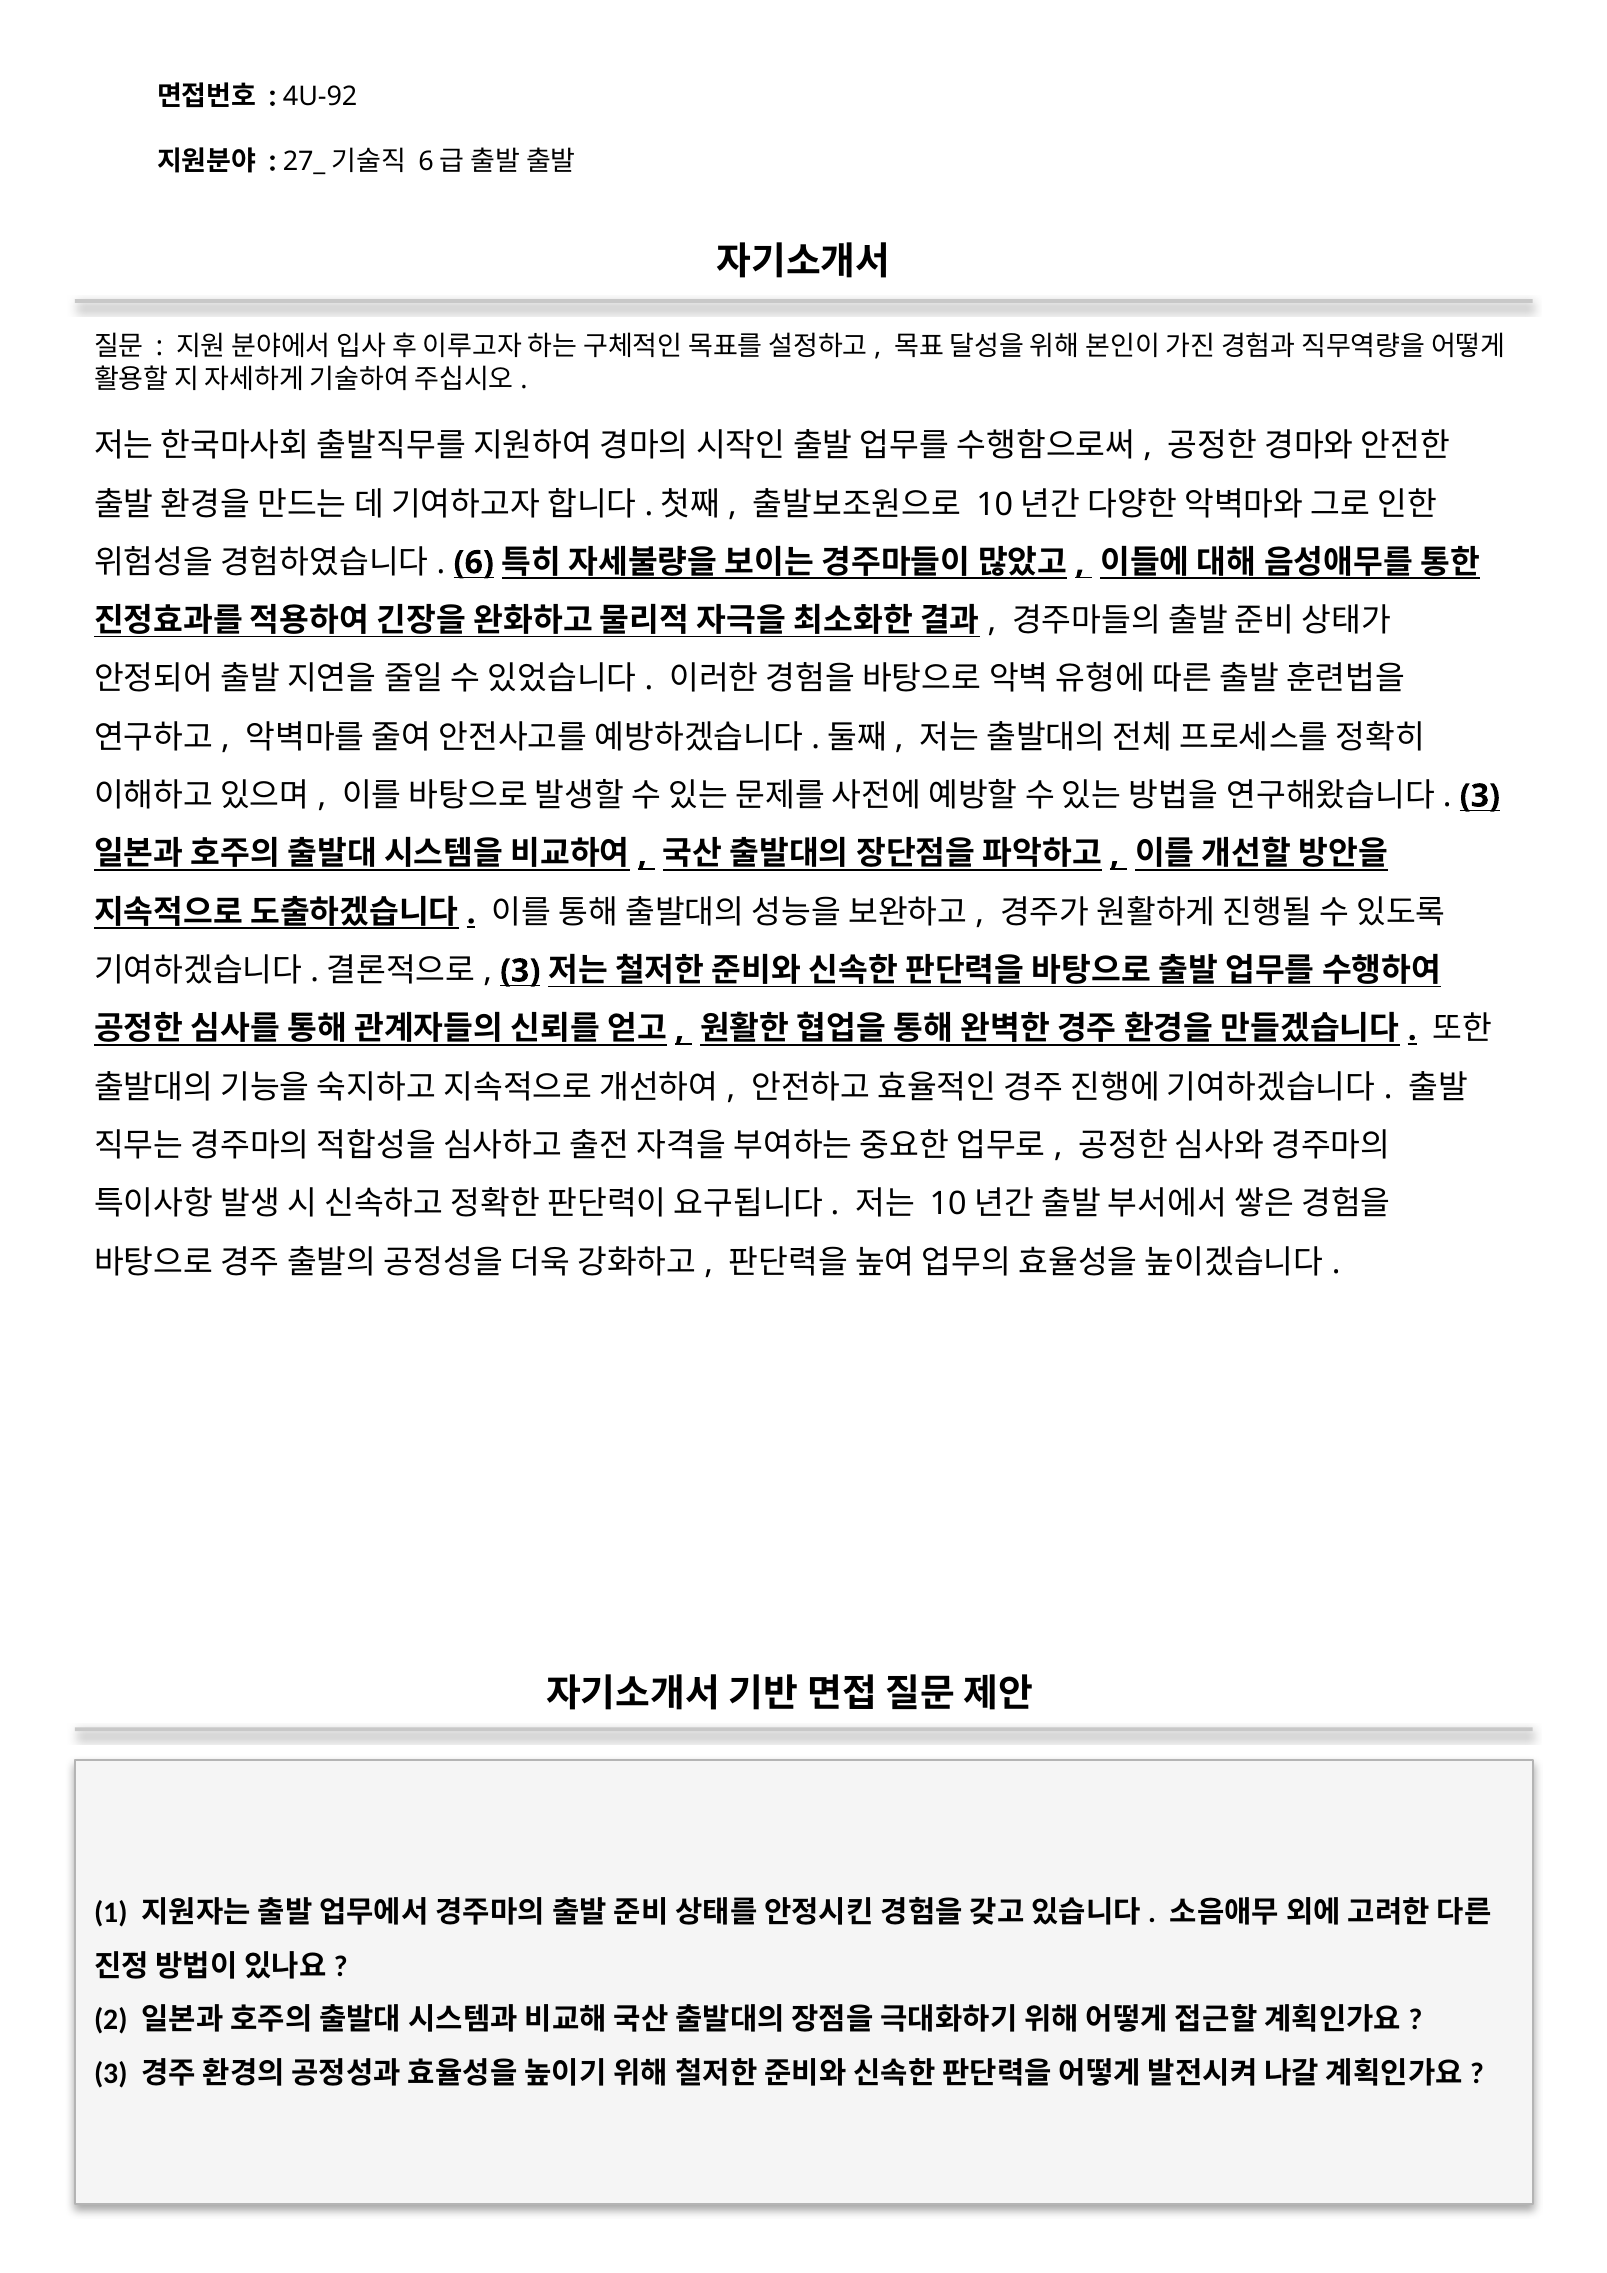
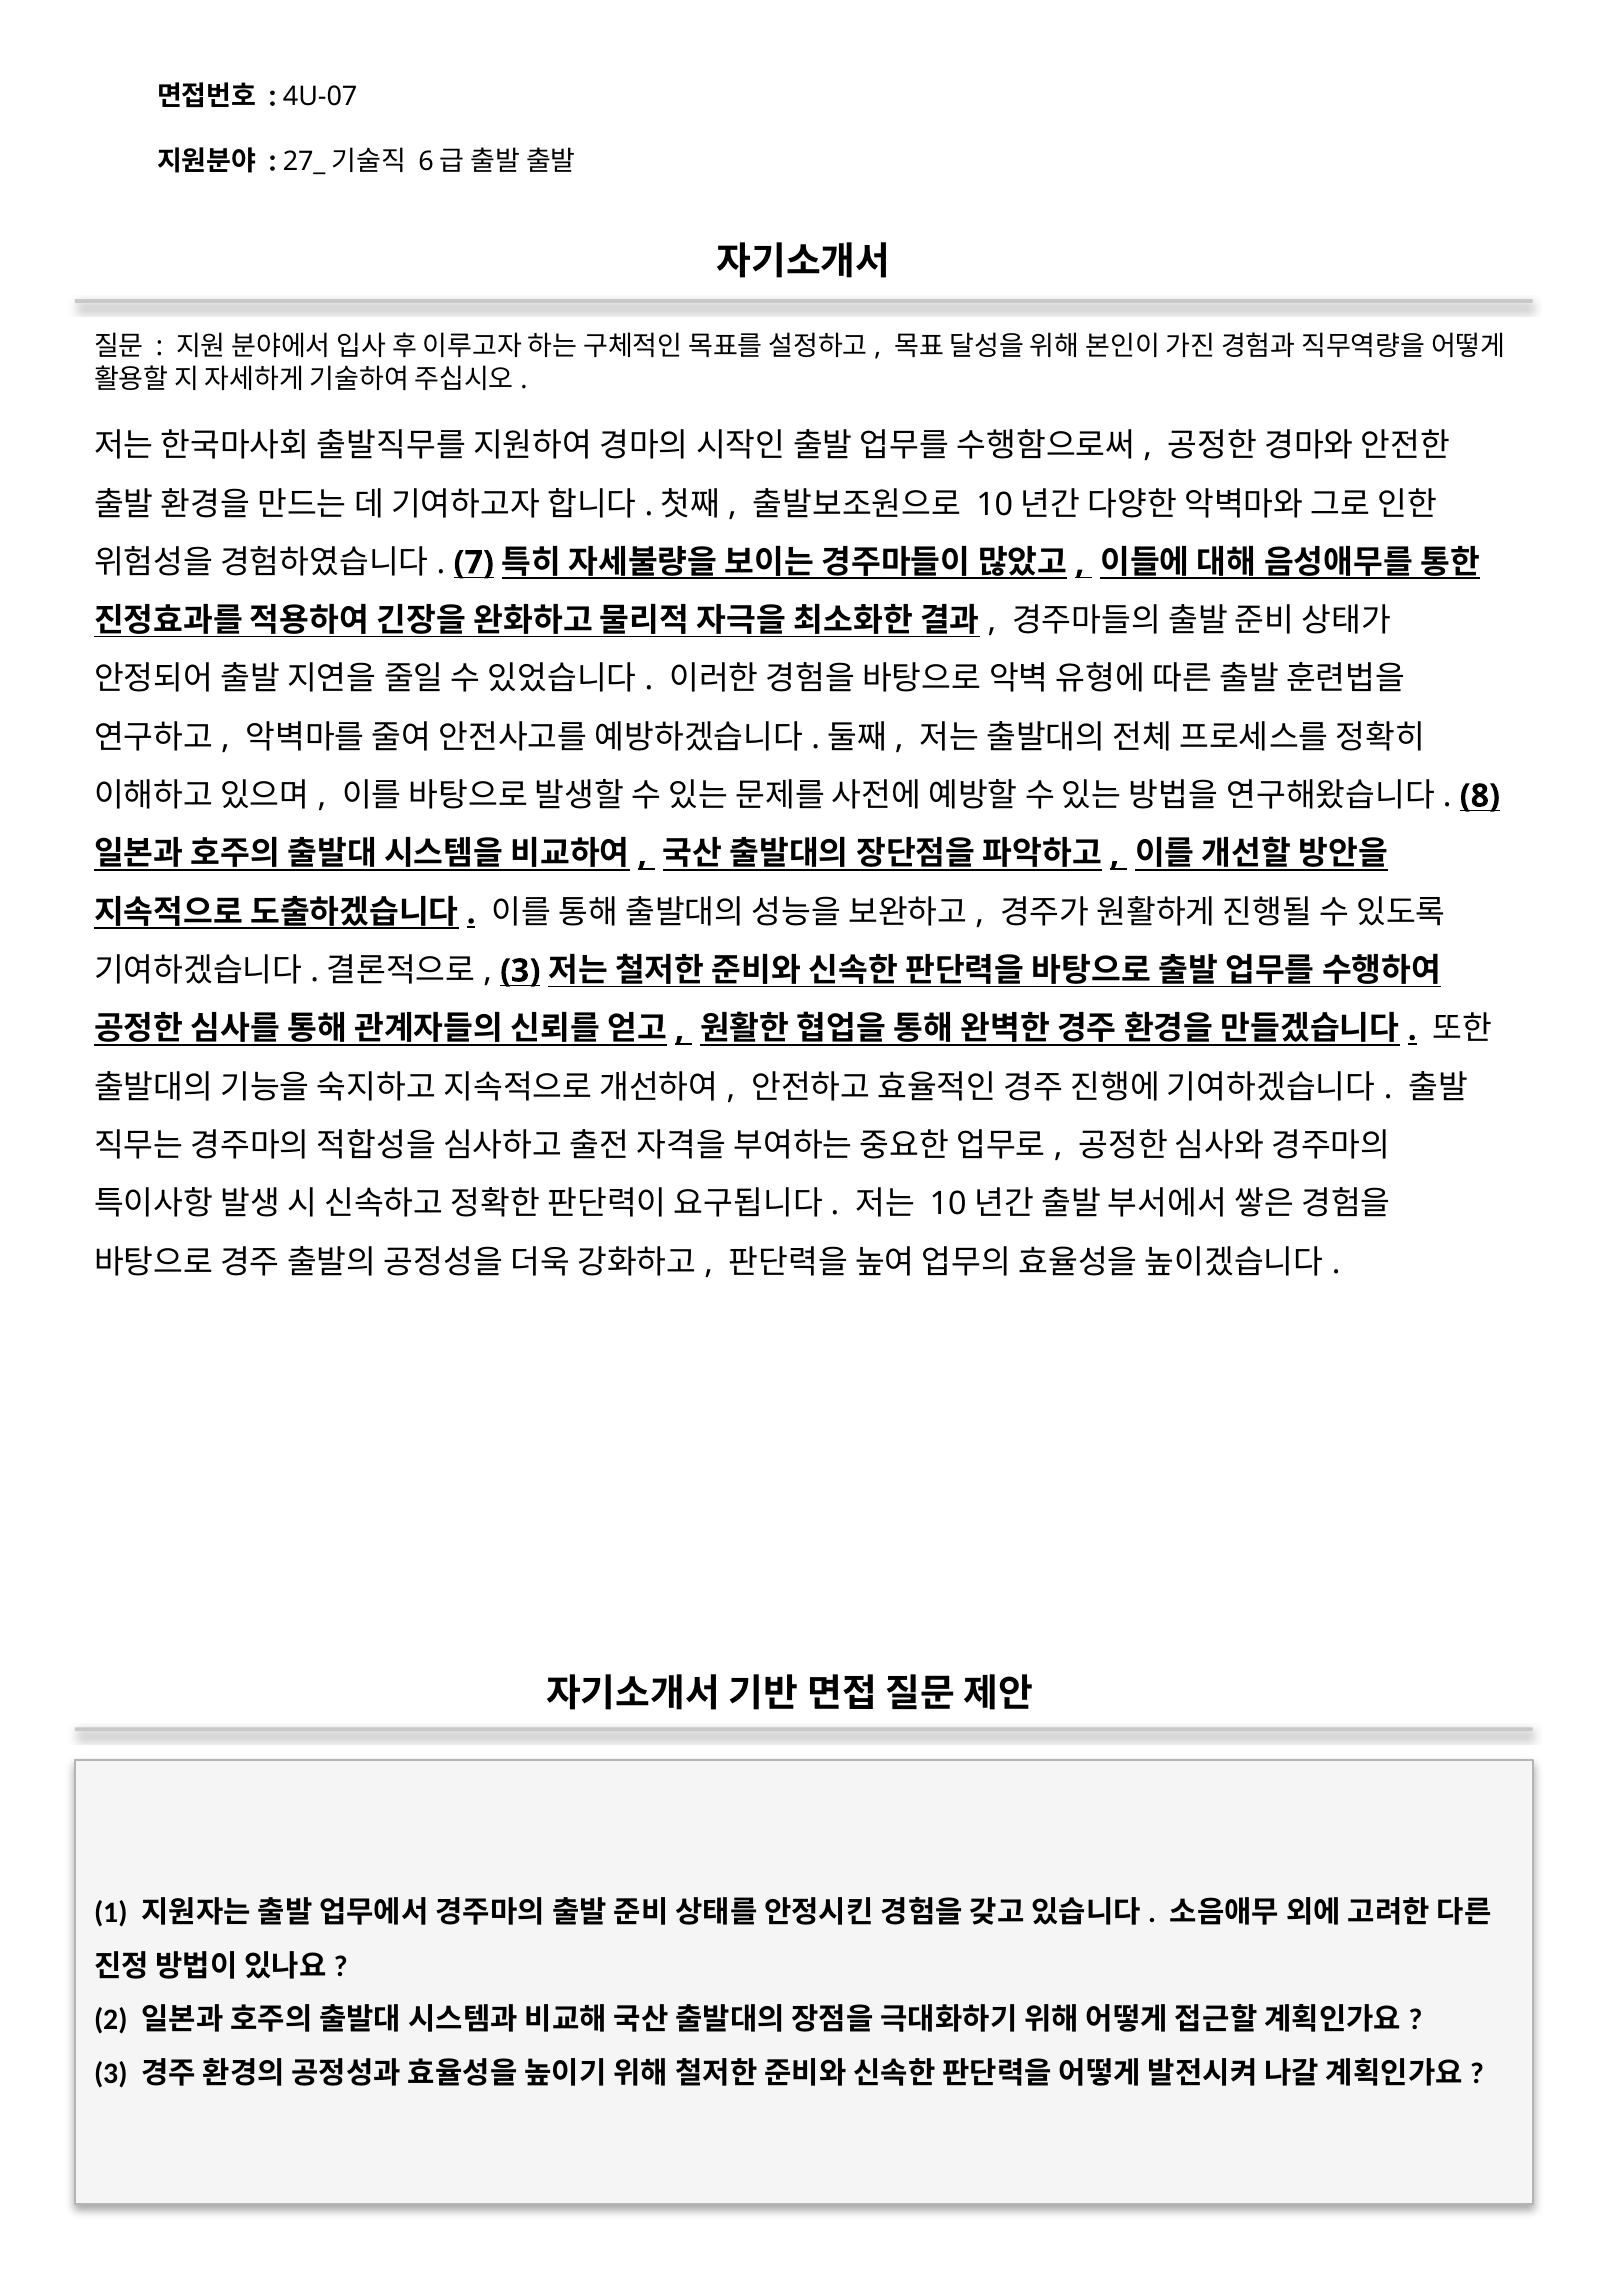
4U-92: 4U-92 -> 4U-07
6: 6 -> 7
3 at (1480, 796): 3 -> 8
